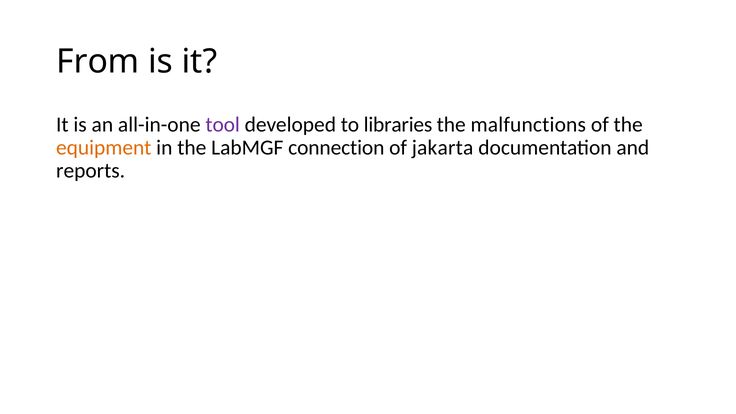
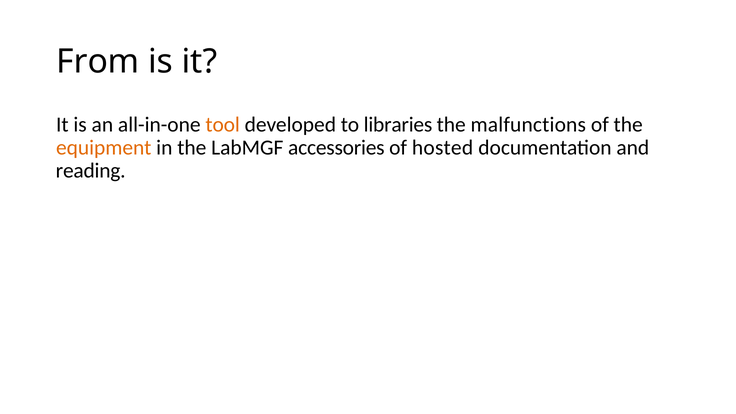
tool colour: purple -> orange
connection: connection -> accessories
jakarta: jakarta -> hosted
reports: reports -> reading
